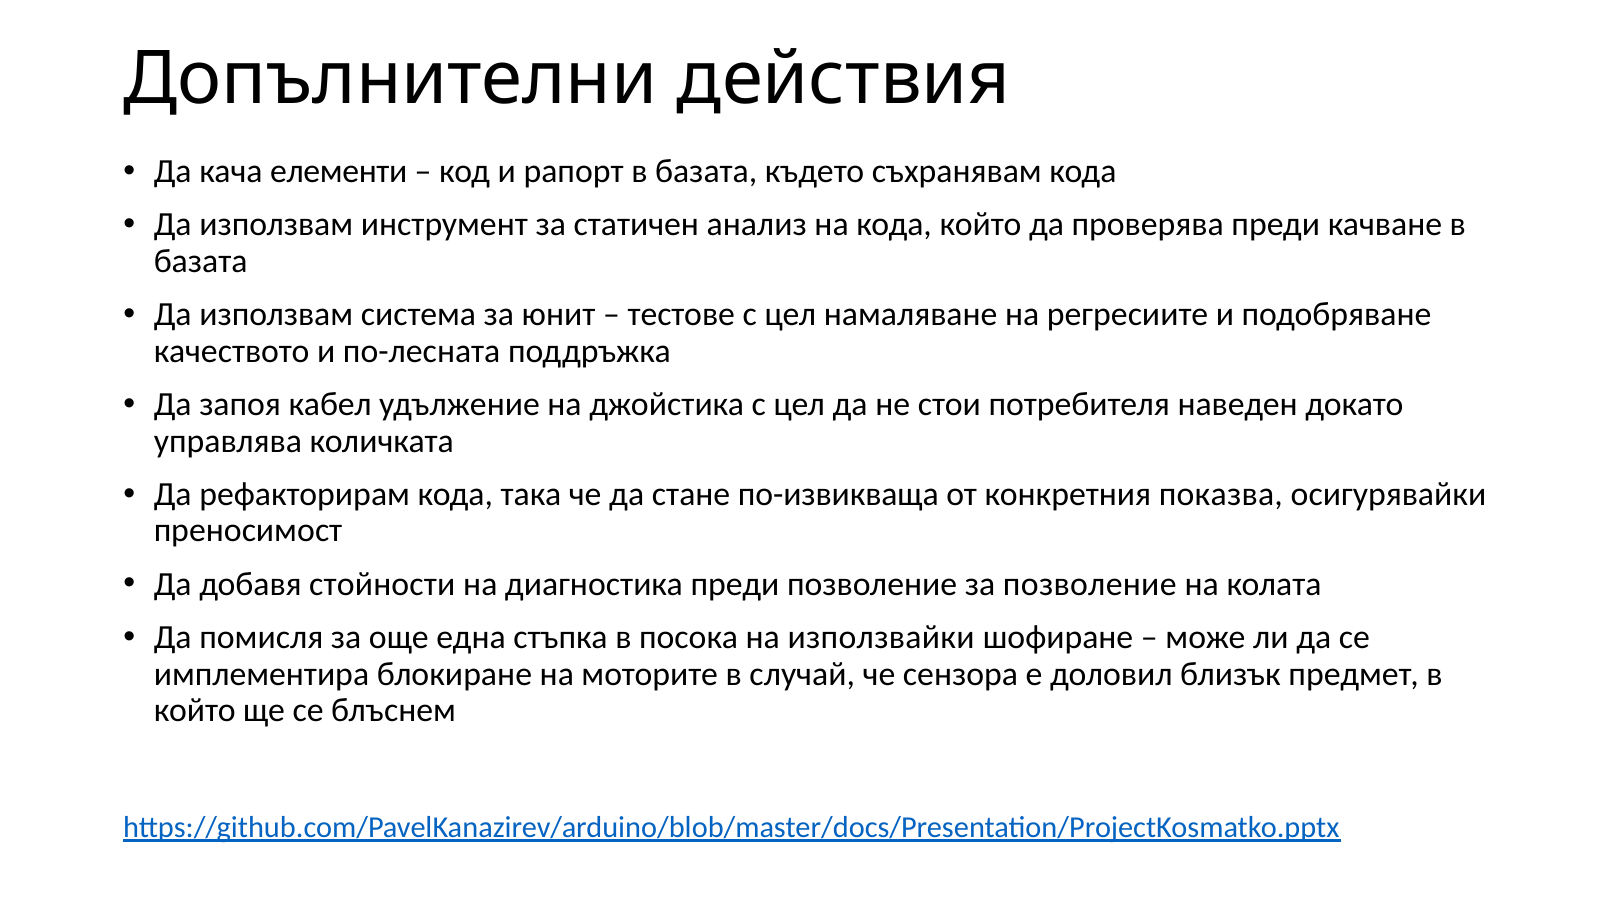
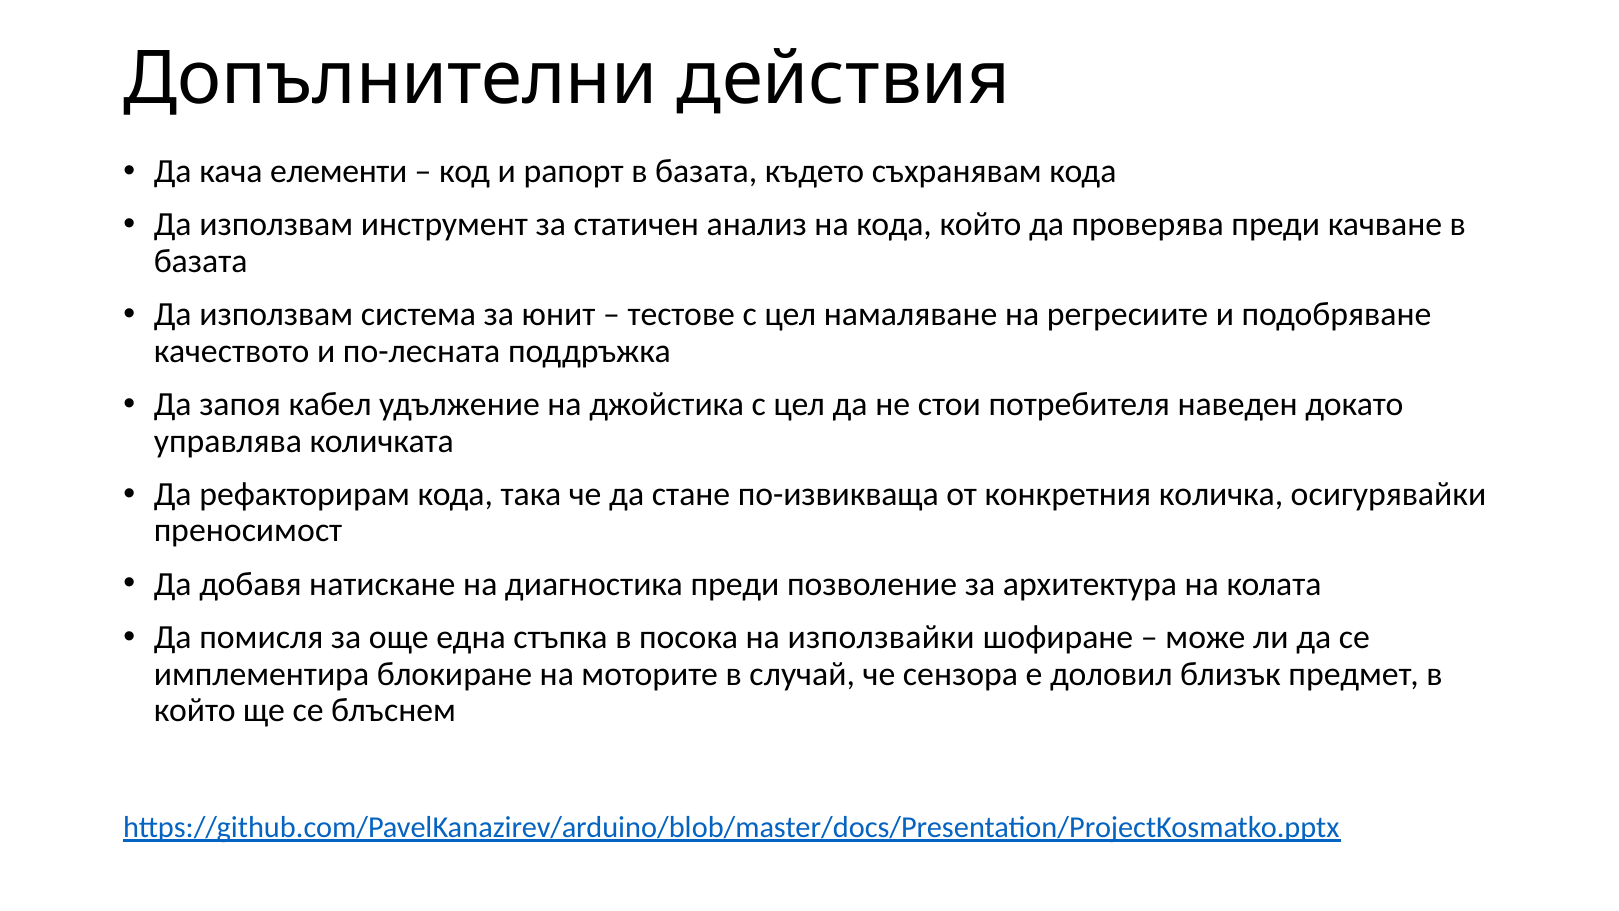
показва: показва -> количка
стойности: стойности -> натискане
за позволение: позволение -> архитектура
